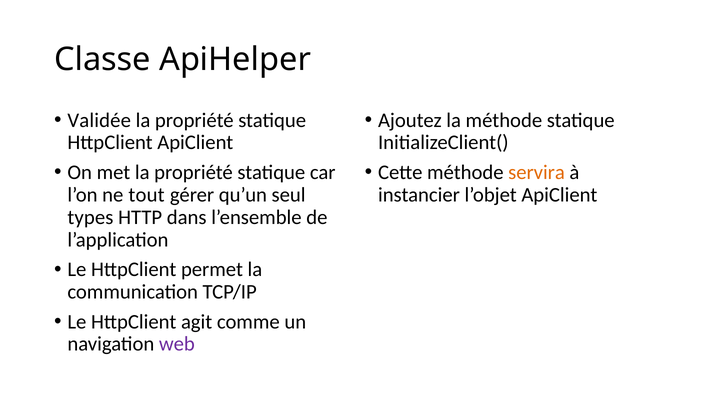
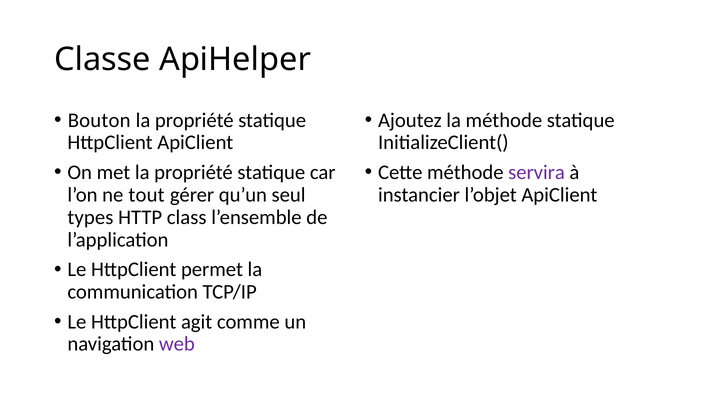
Validée: Validée -> Bouton
servira colour: orange -> purple
dans: dans -> class
